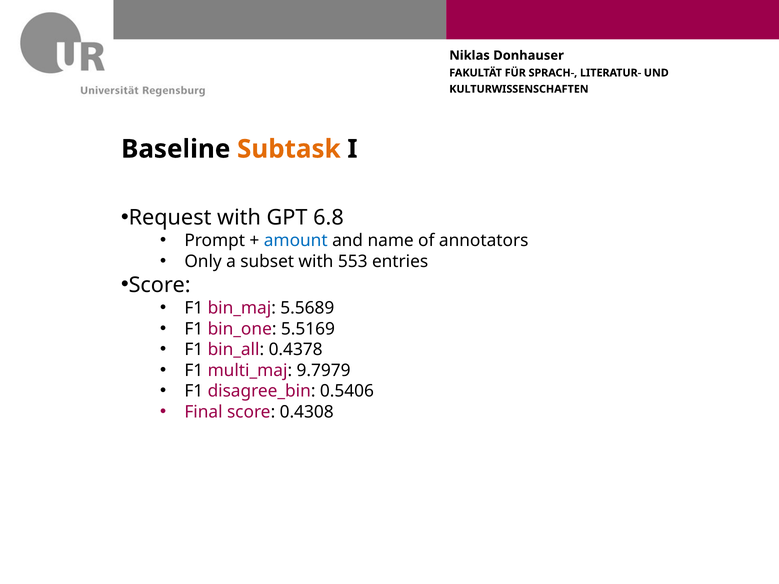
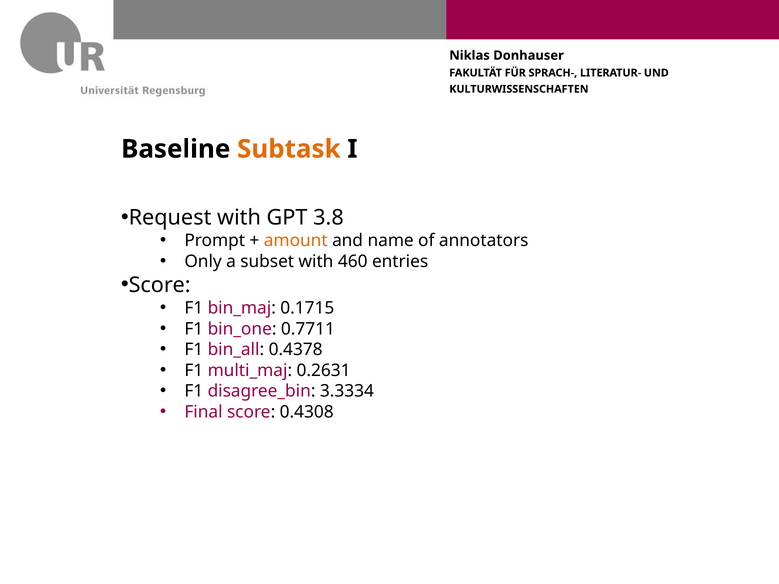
6.8: 6.8 -> 3.8
amount colour: blue -> orange
553: 553 -> 460
5.5689: 5.5689 -> 0.1715
5.5169: 5.5169 -> 0.7711
9.7979: 9.7979 -> 0.2631
0.5406: 0.5406 -> 3.3334
